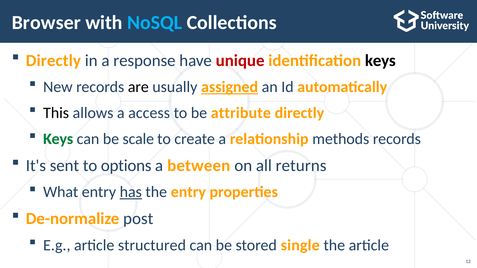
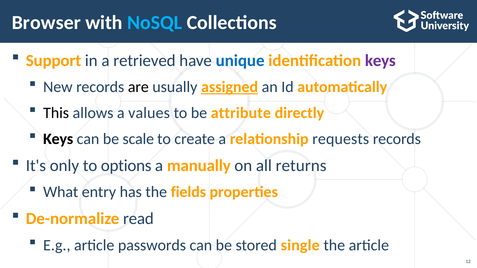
Directly at (53, 61): Directly -> Support
response: response -> retrieved
unique colour: red -> blue
keys at (380, 61) colour: black -> purple
access: access -> values
Keys at (58, 139) colour: green -> black
methods: methods -> requests
sent: sent -> only
between: between -> manually
has underline: present -> none
the entry: entry -> fields
post: post -> read
structured: structured -> passwords
